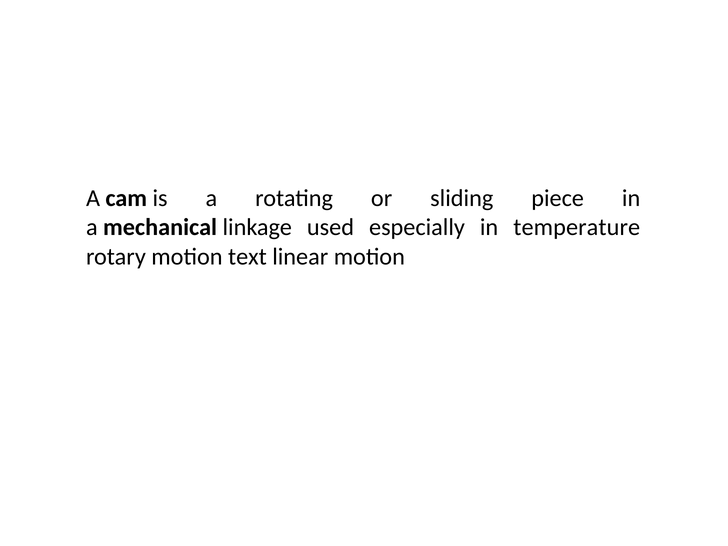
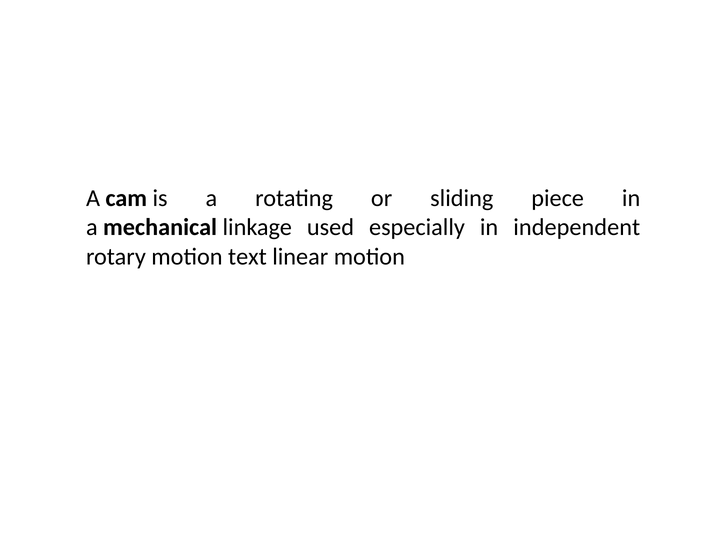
temperature: temperature -> independent
